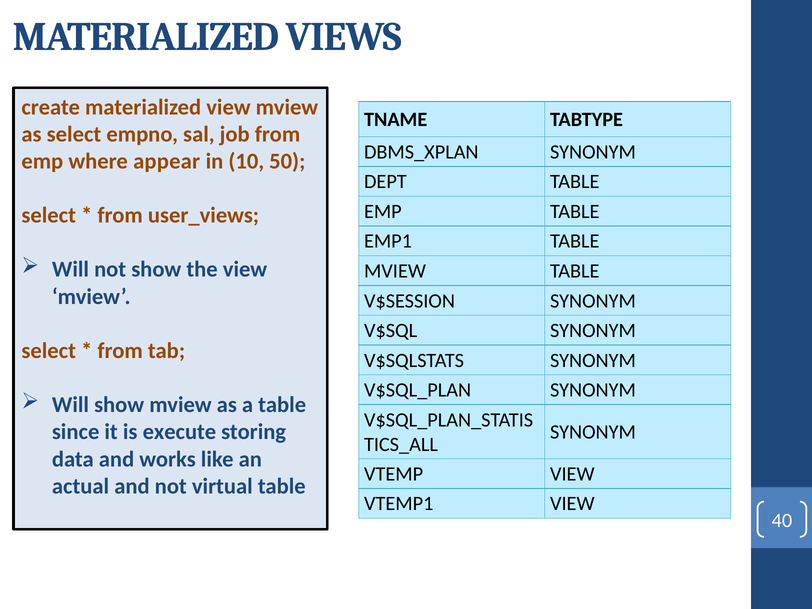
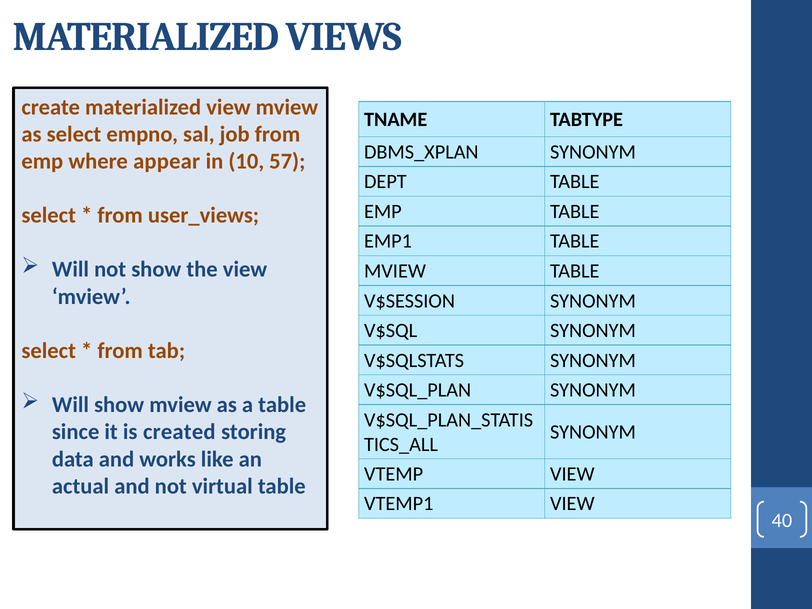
50: 50 -> 57
execute: execute -> created
